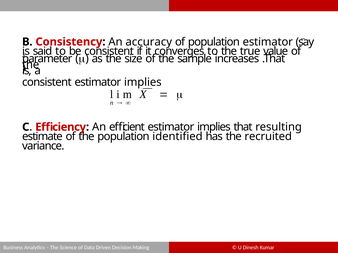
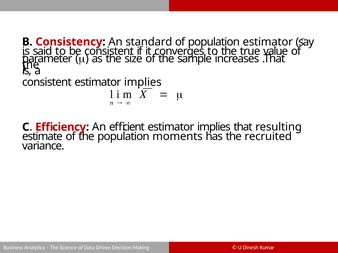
accuracy: accuracy -> standard
identified: identified -> moments
